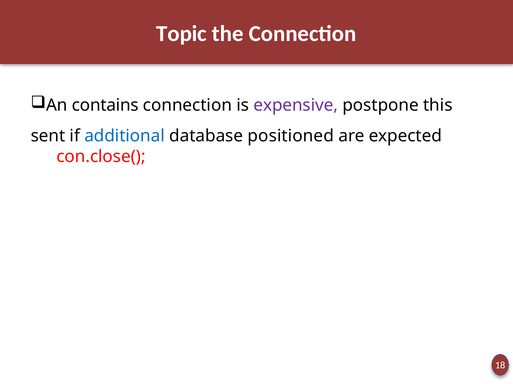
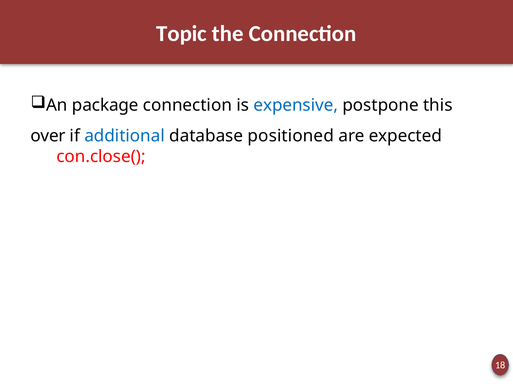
contains: contains -> package
expensive colour: purple -> blue
sent: sent -> over
